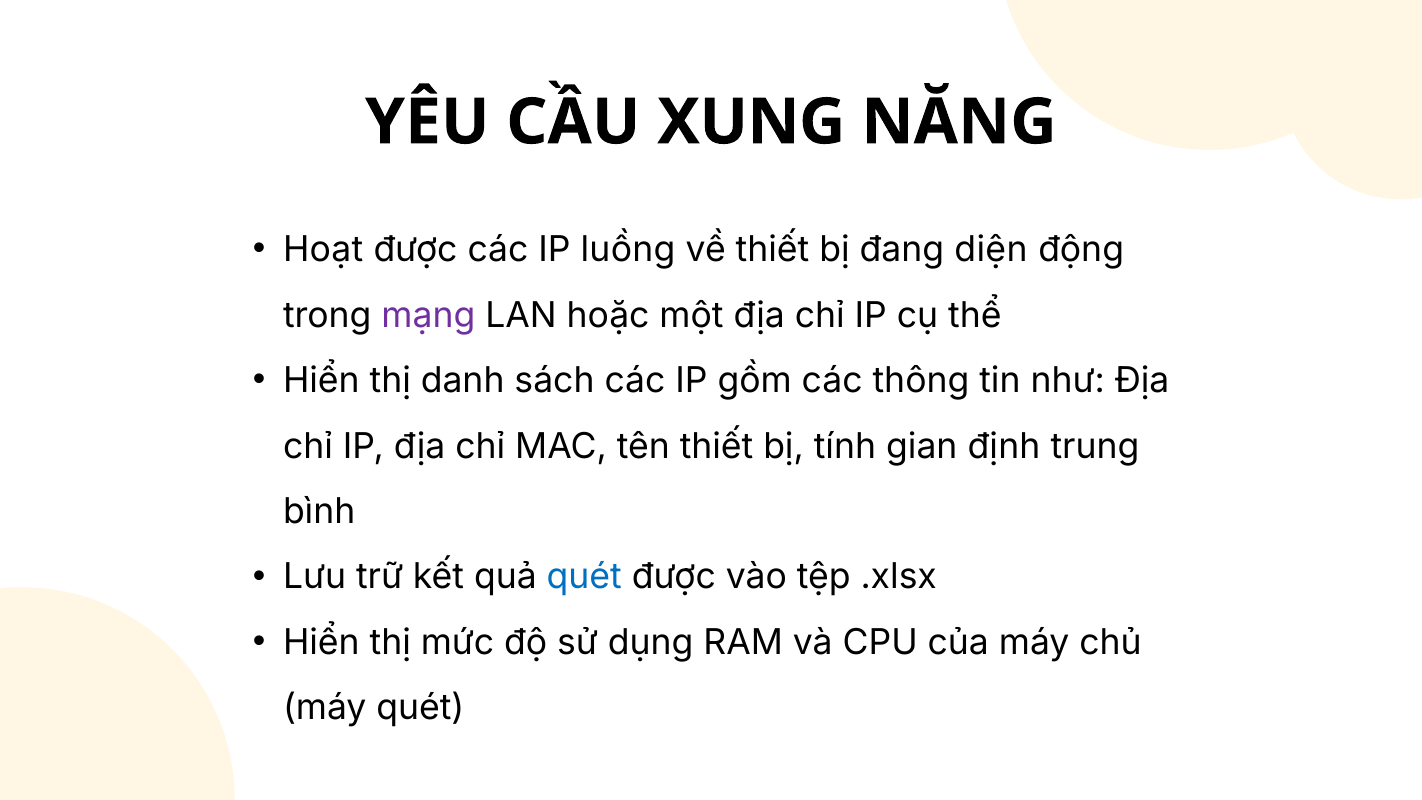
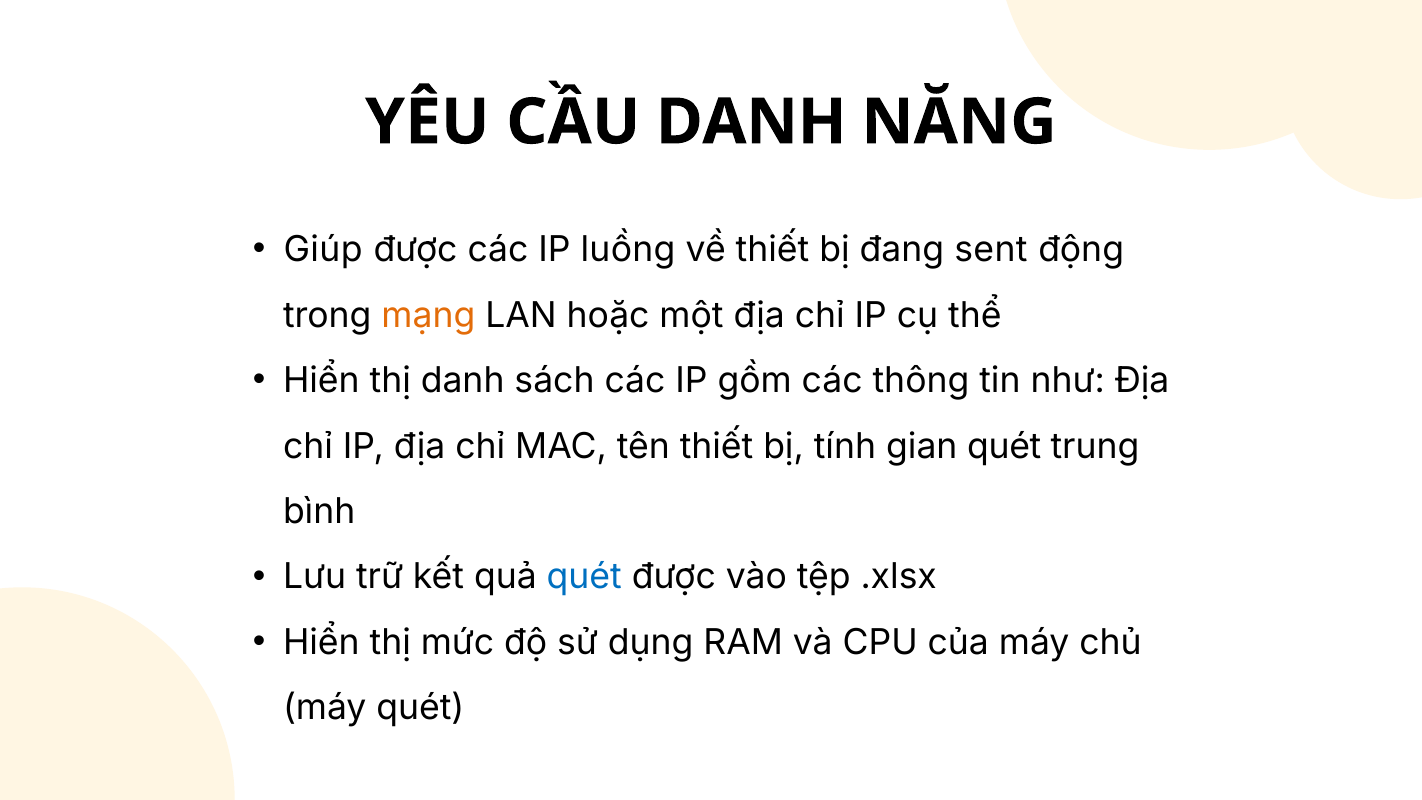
CẦU XUNG: XUNG -> DANH
Hoạt: Hoạt -> Giúp
diện: diện -> sent
mạng colour: purple -> orange
gian định: định -> quét
